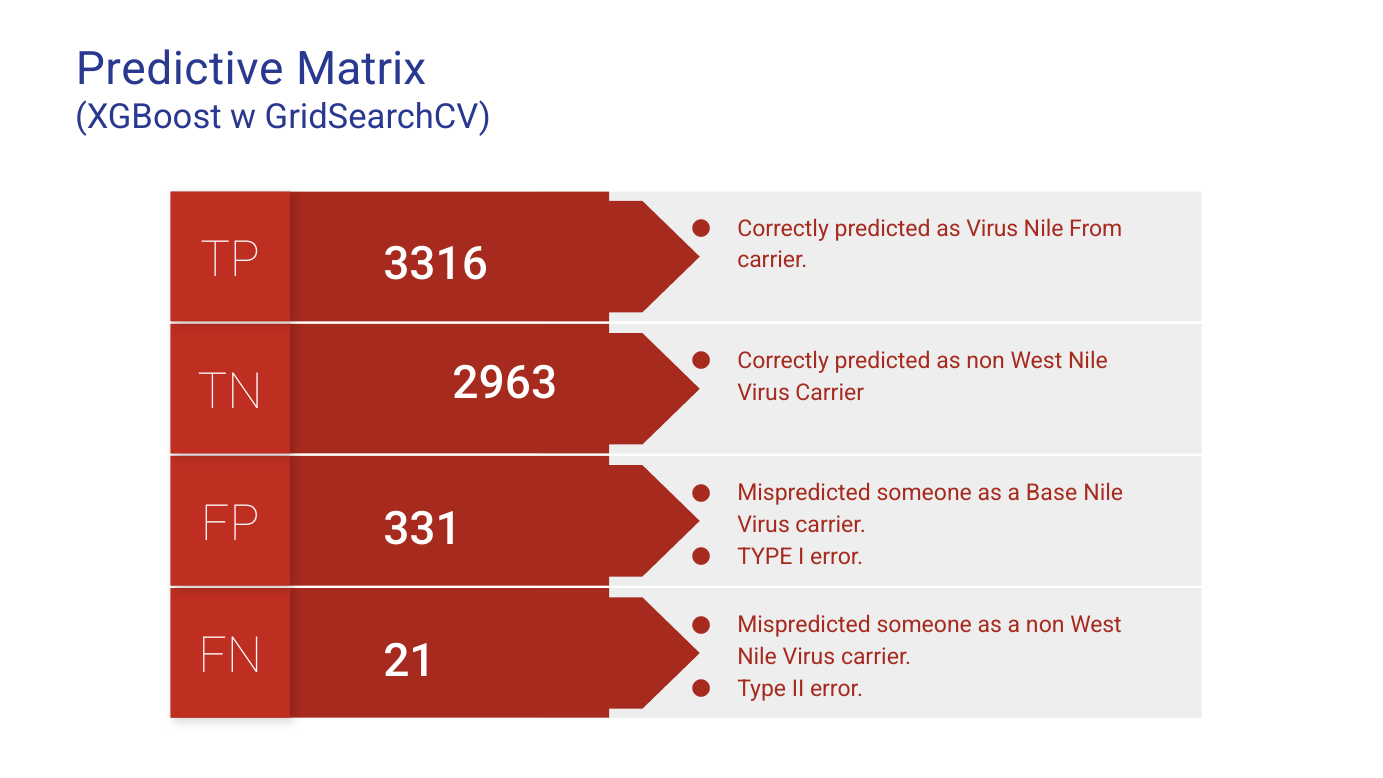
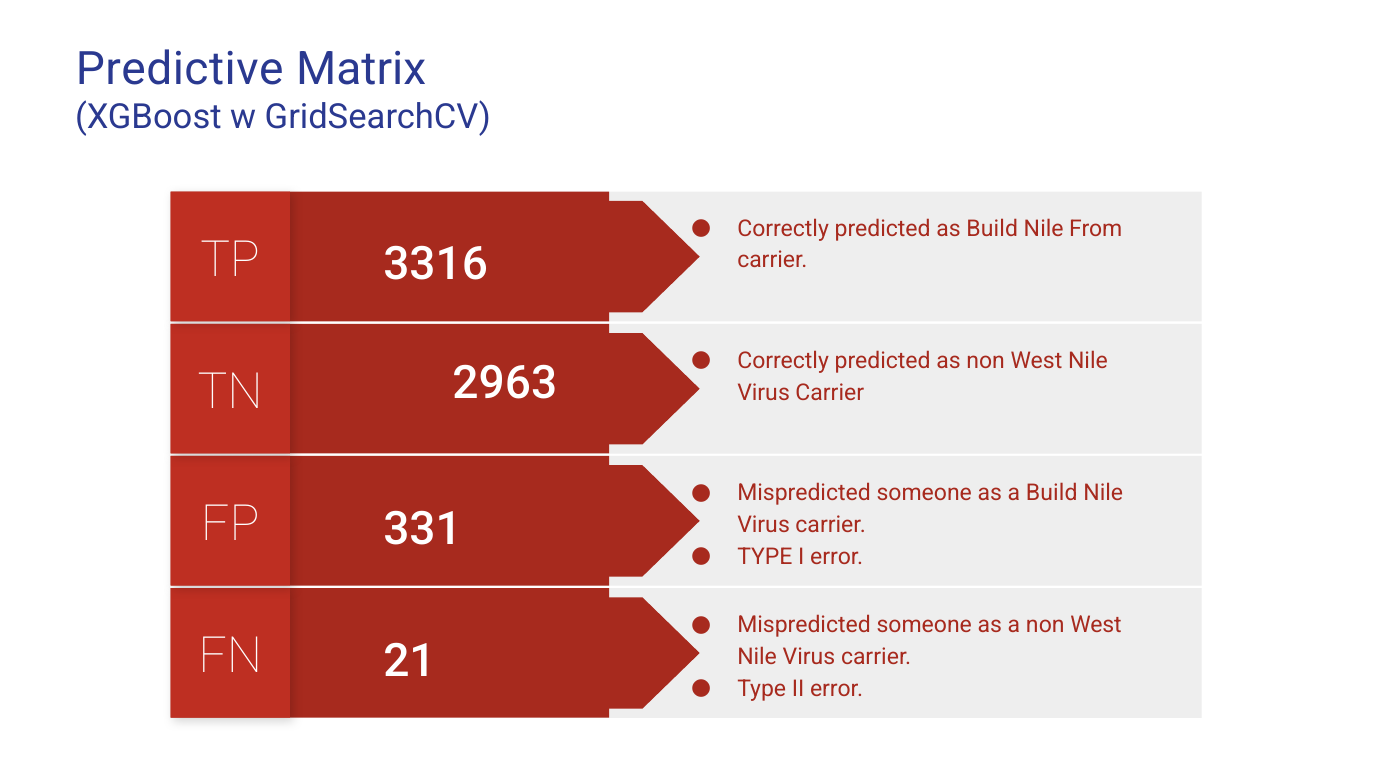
as Virus: Virus -> Build
a Base: Base -> Build
